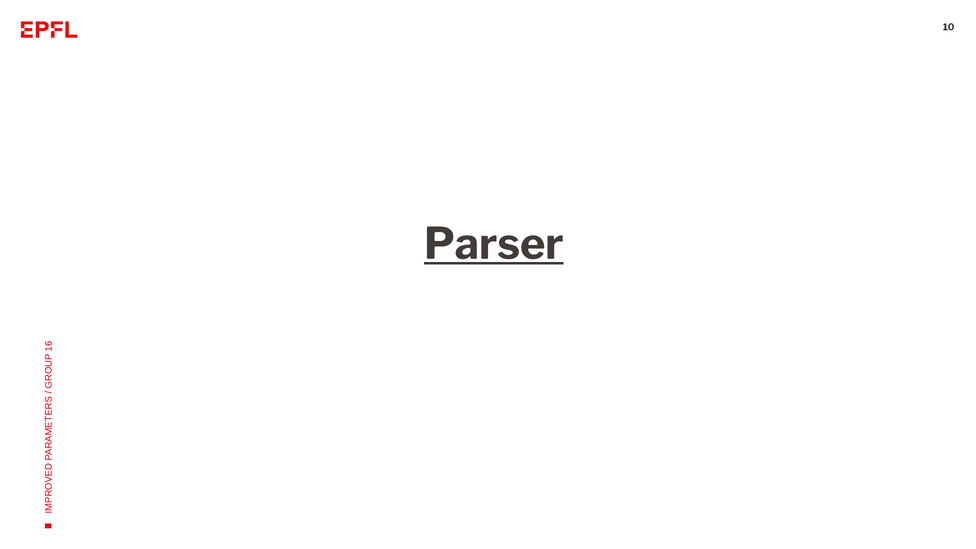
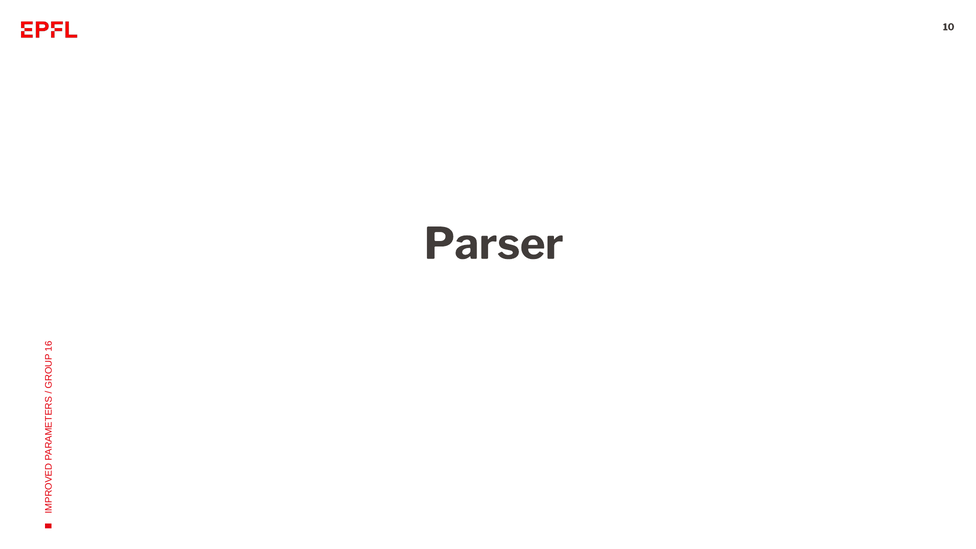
Parser underline: present -> none
